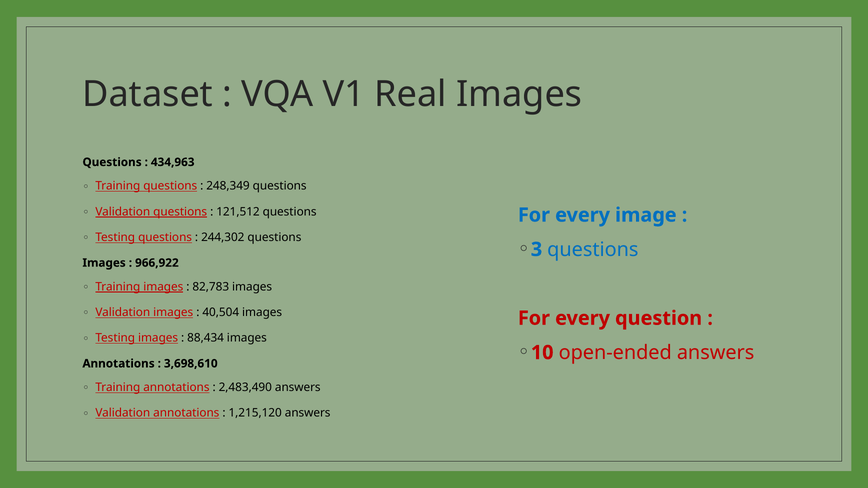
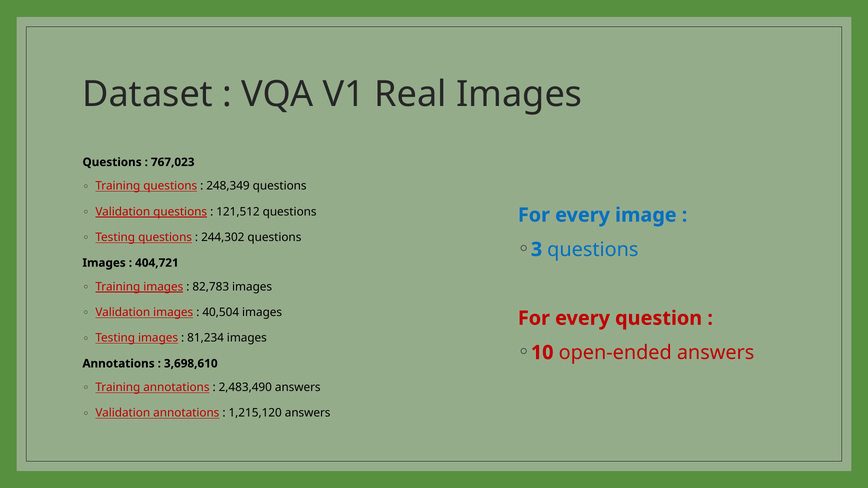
434,963: 434,963 -> 767,023
966,922: 966,922 -> 404,721
88,434: 88,434 -> 81,234
